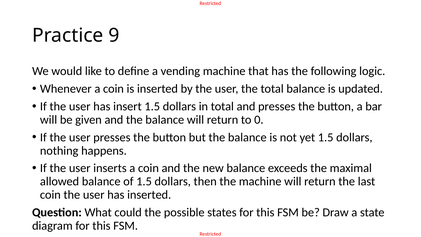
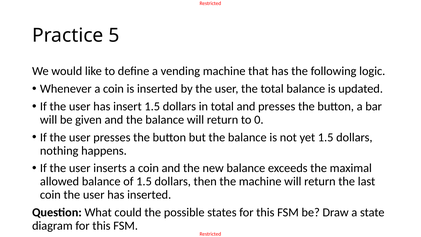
9: 9 -> 5
